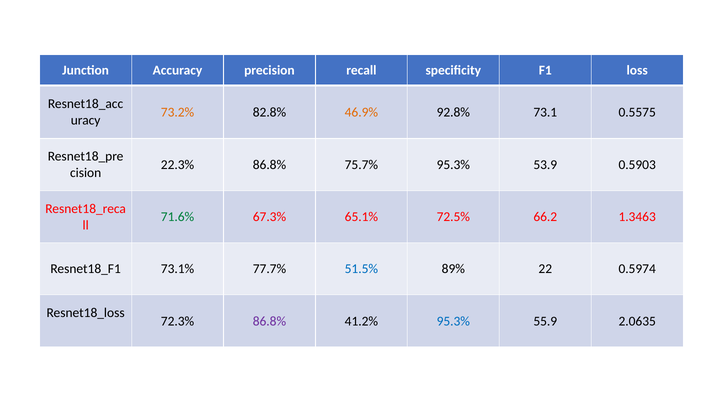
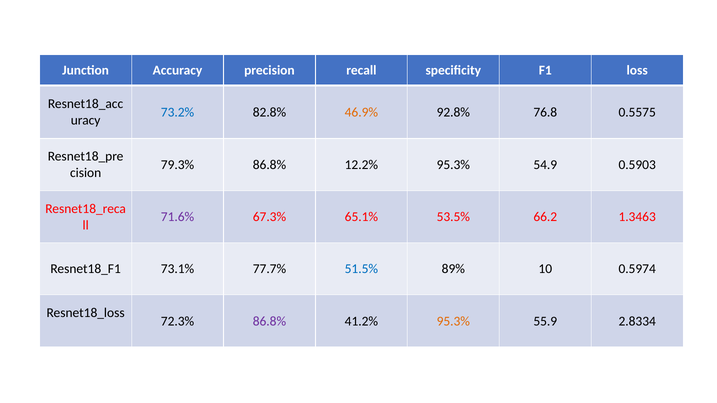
73.2% colour: orange -> blue
73.1: 73.1 -> 76.8
22.3%: 22.3% -> 79.3%
75.7%: 75.7% -> 12.2%
53.9: 53.9 -> 54.9
71.6% colour: green -> purple
72.5%: 72.5% -> 53.5%
22: 22 -> 10
95.3% at (453, 321) colour: blue -> orange
2.0635: 2.0635 -> 2.8334
